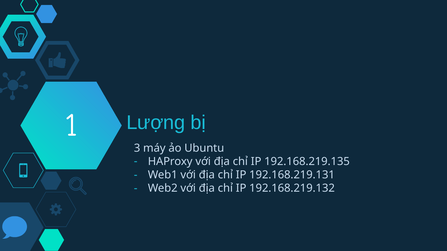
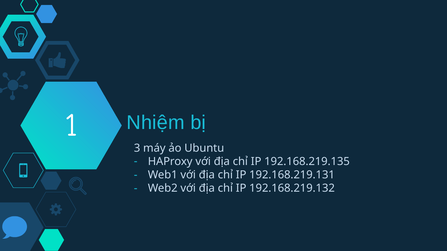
Lượng: Lượng -> Nhiệm
